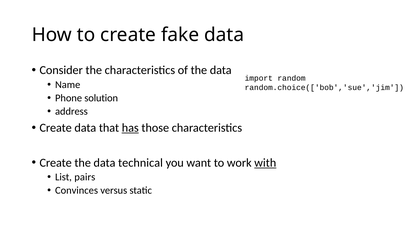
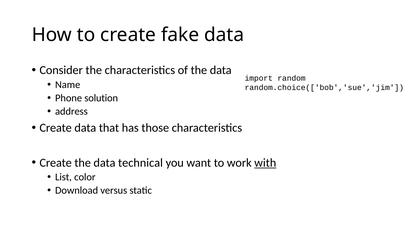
has underline: present -> none
pairs: pairs -> color
Convinces: Convinces -> Download
